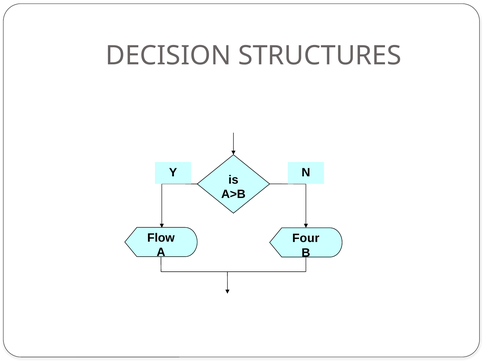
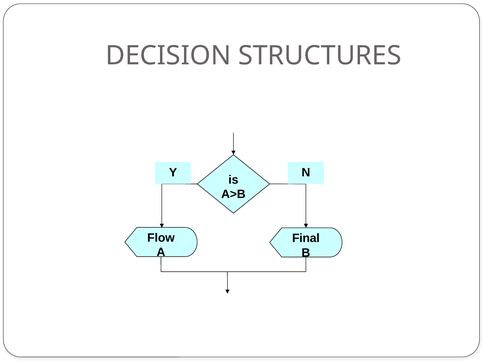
Four: Four -> Final
